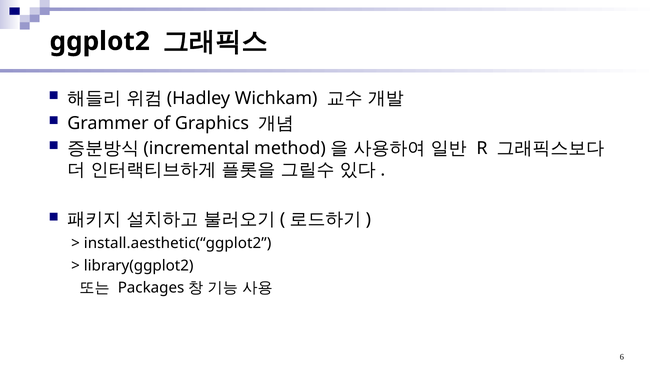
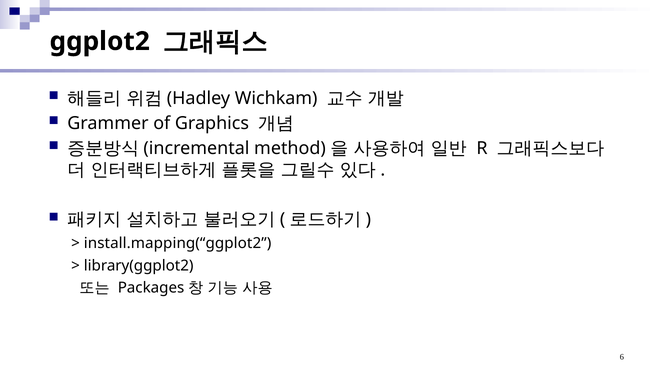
install.aesthetic(“ggplot2: install.aesthetic(“ggplot2 -> install.mapping(“ggplot2
